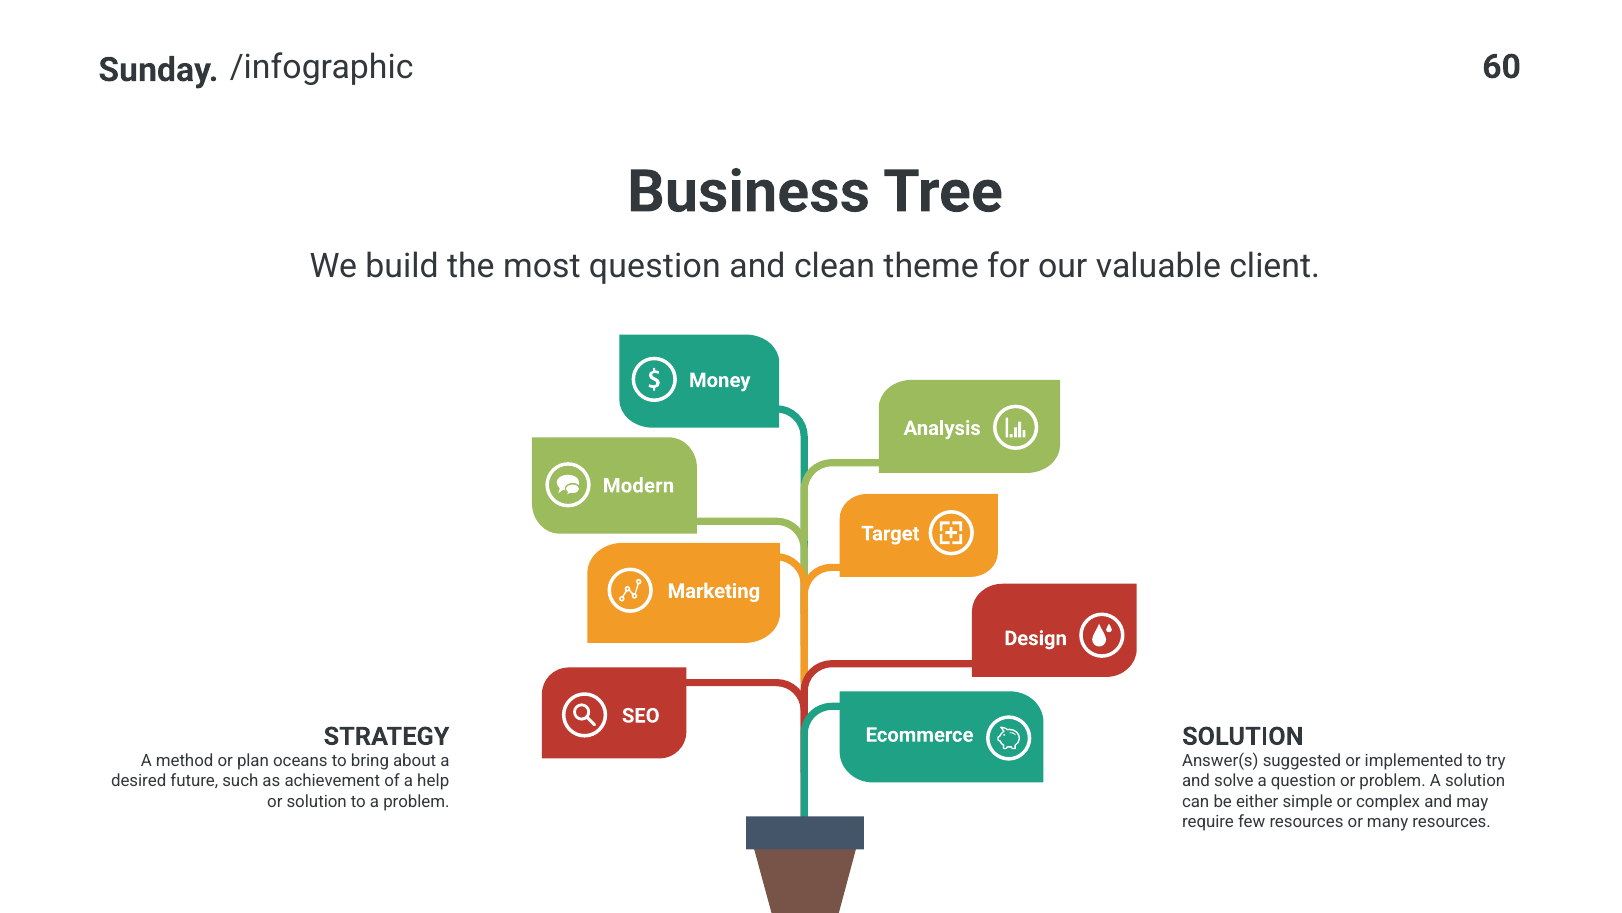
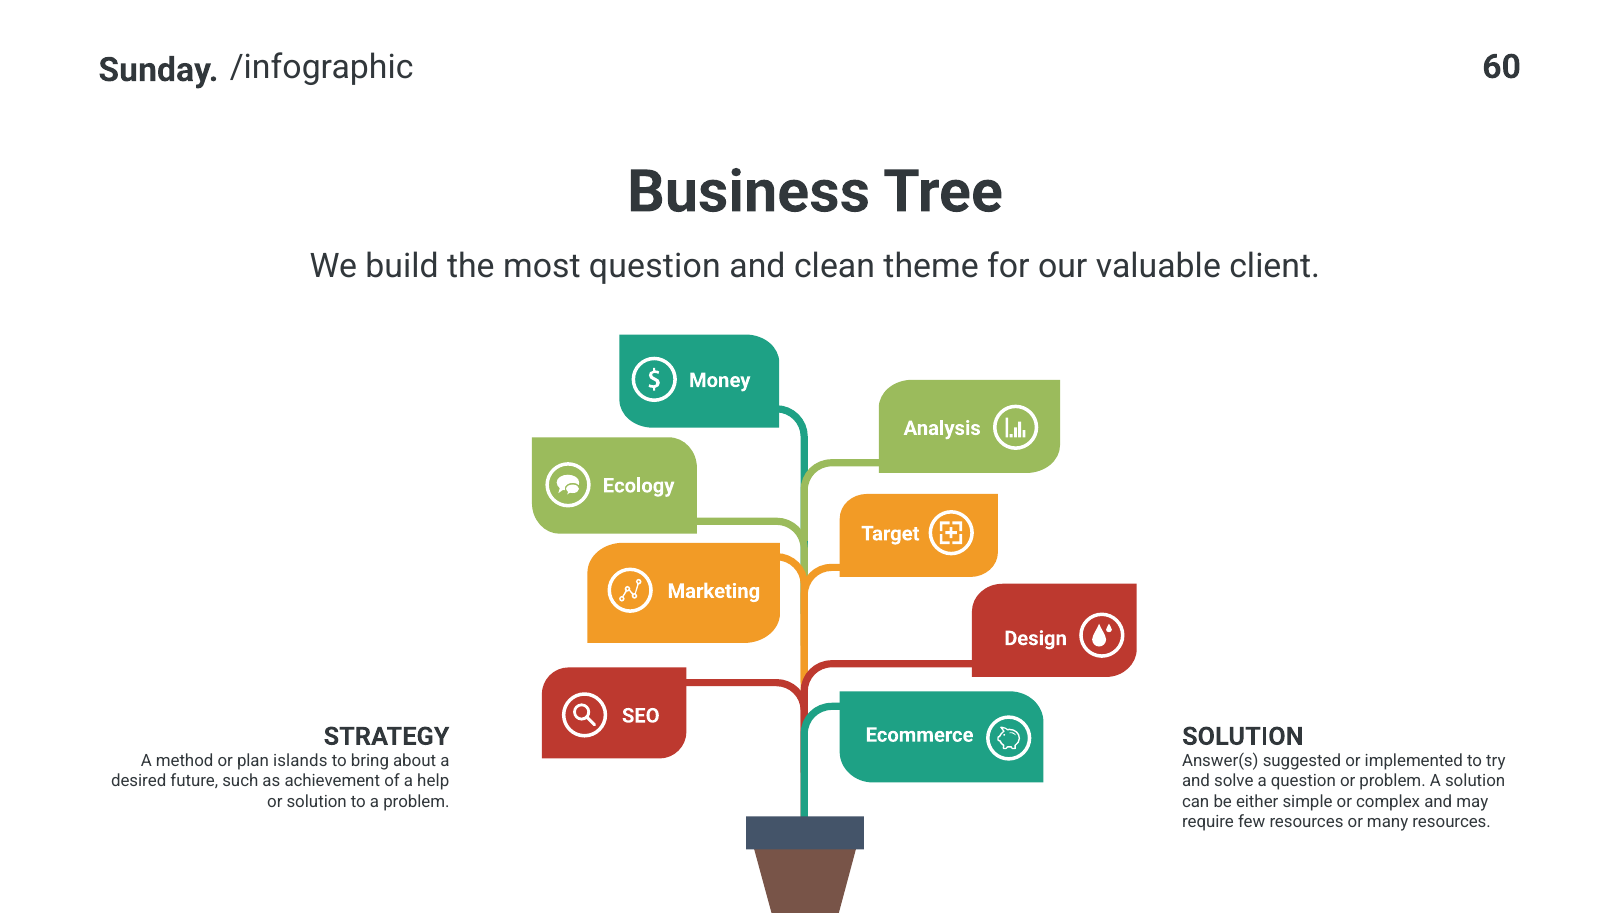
Modern: Modern -> Ecology
oceans: oceans -> islands
